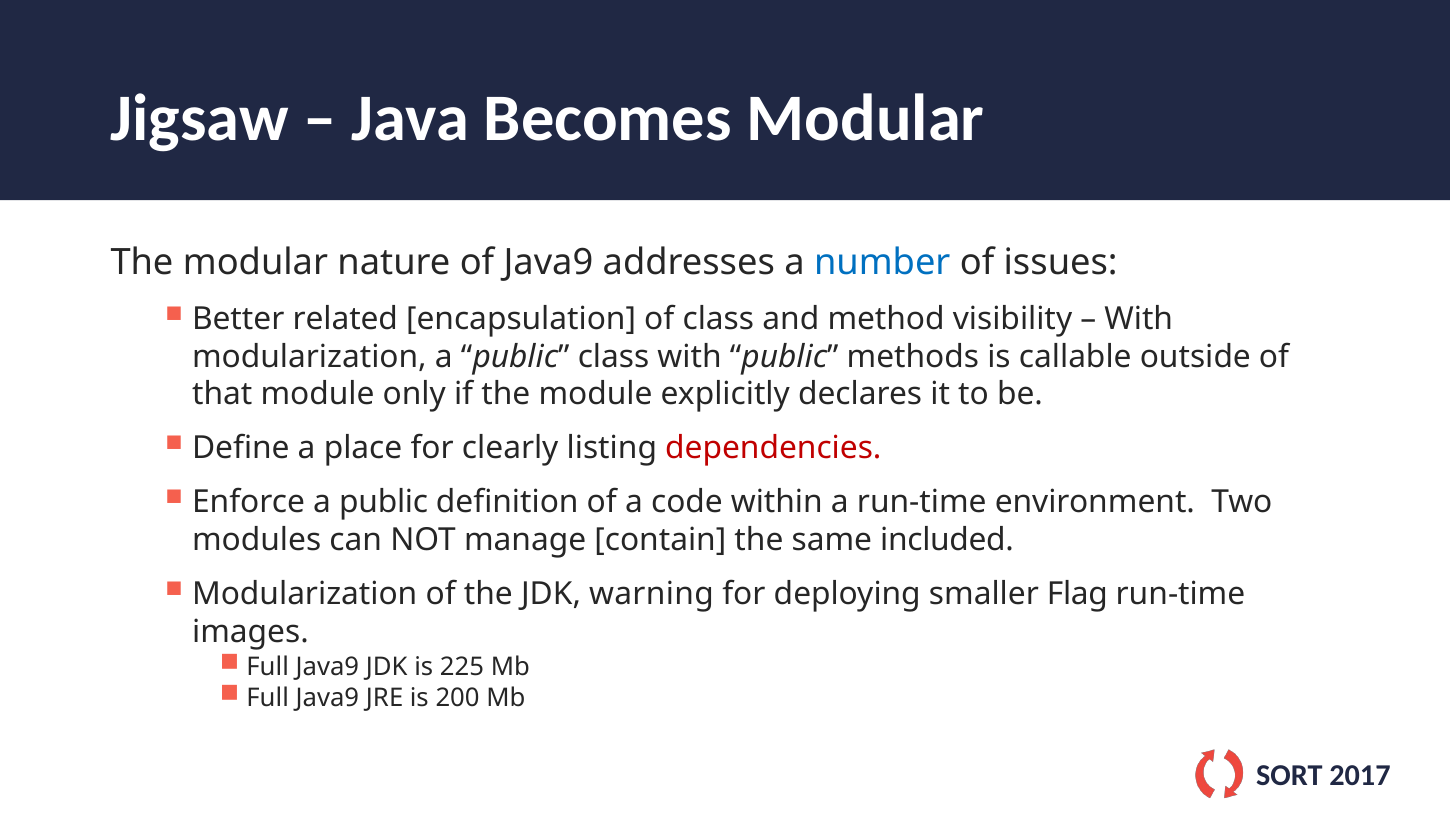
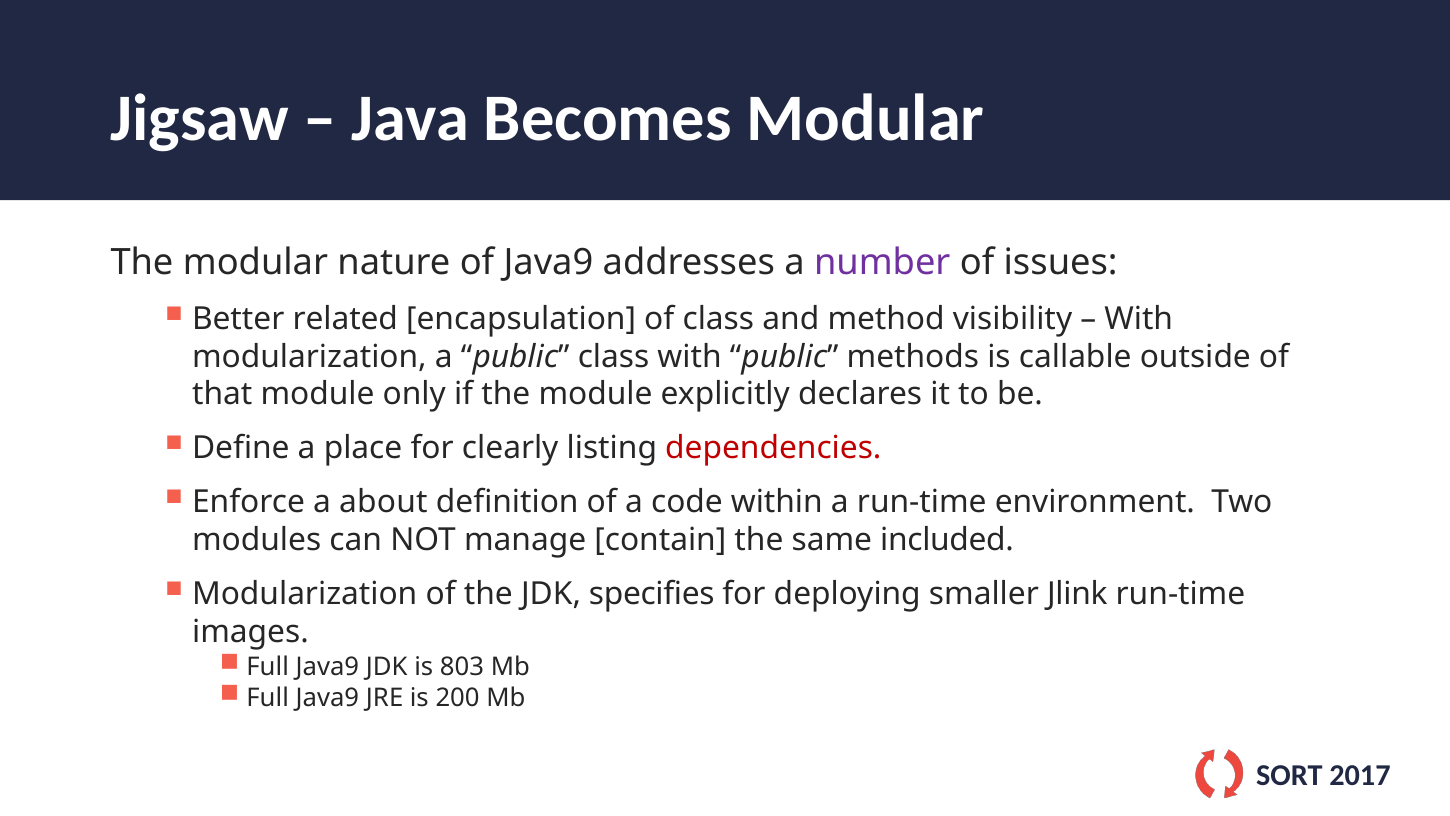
number colour: blue -> purple
Enforce a public: public -> about
warning: warning -> specifies
Flag: Flag -> Jlink
225: 225 -> 803
